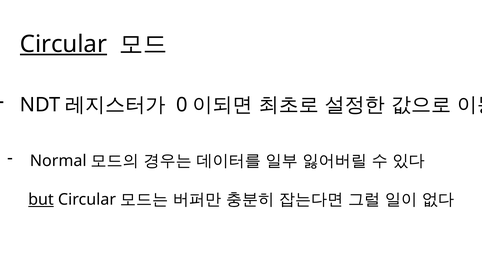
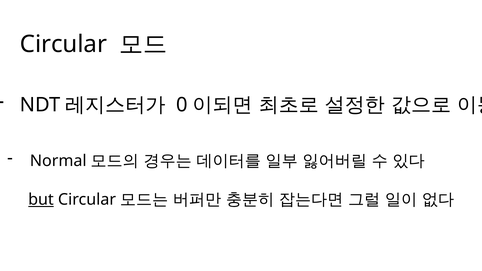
Circular at (63, 44) underline: present -> none
